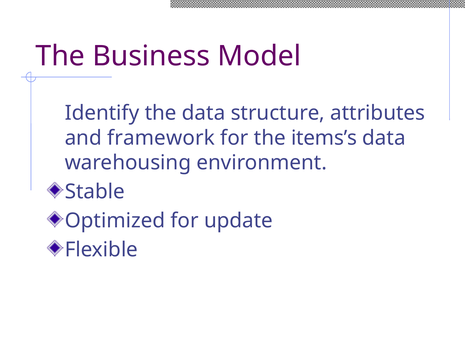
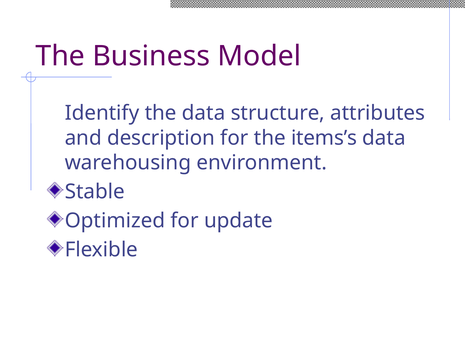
framework: framework -> description
